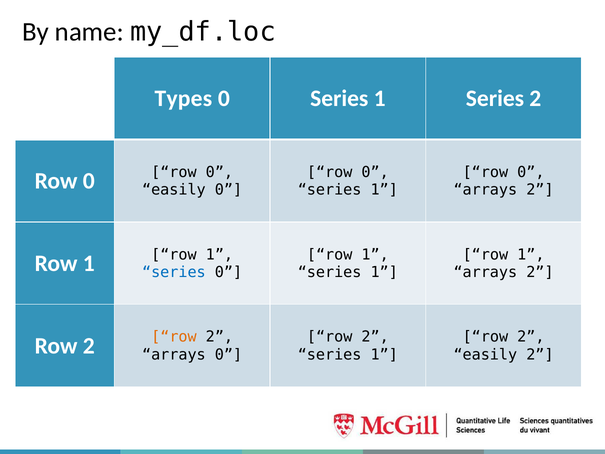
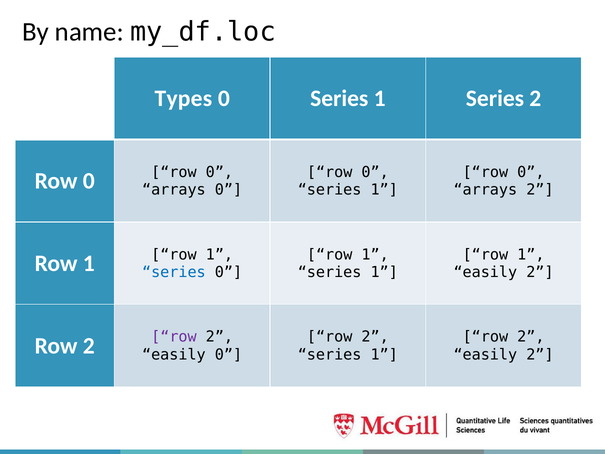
easily at (174, 190): easily -> arrays
arrays at (485, 272): arrays -> easily
row at (174, 337) colour: orange -> purple
arrays at (174, 354): arrays -> easily
